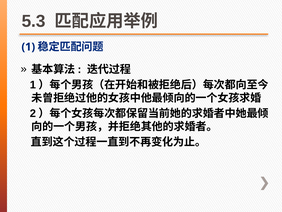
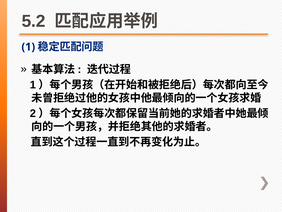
5.3: 5.3 -> 5.2
